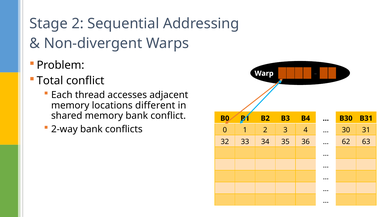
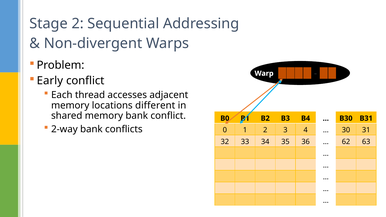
Total: Total -> Early
